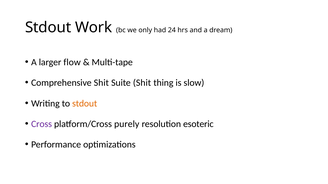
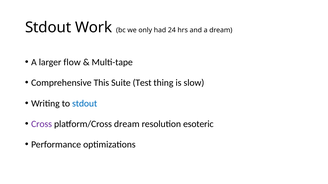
Comprehensive Shit: Shit -> This
Suite Shit: Shit -> Test
stdout at (85, 104) colour: orange -> blue
platform/Cross purely: purely -> dream
